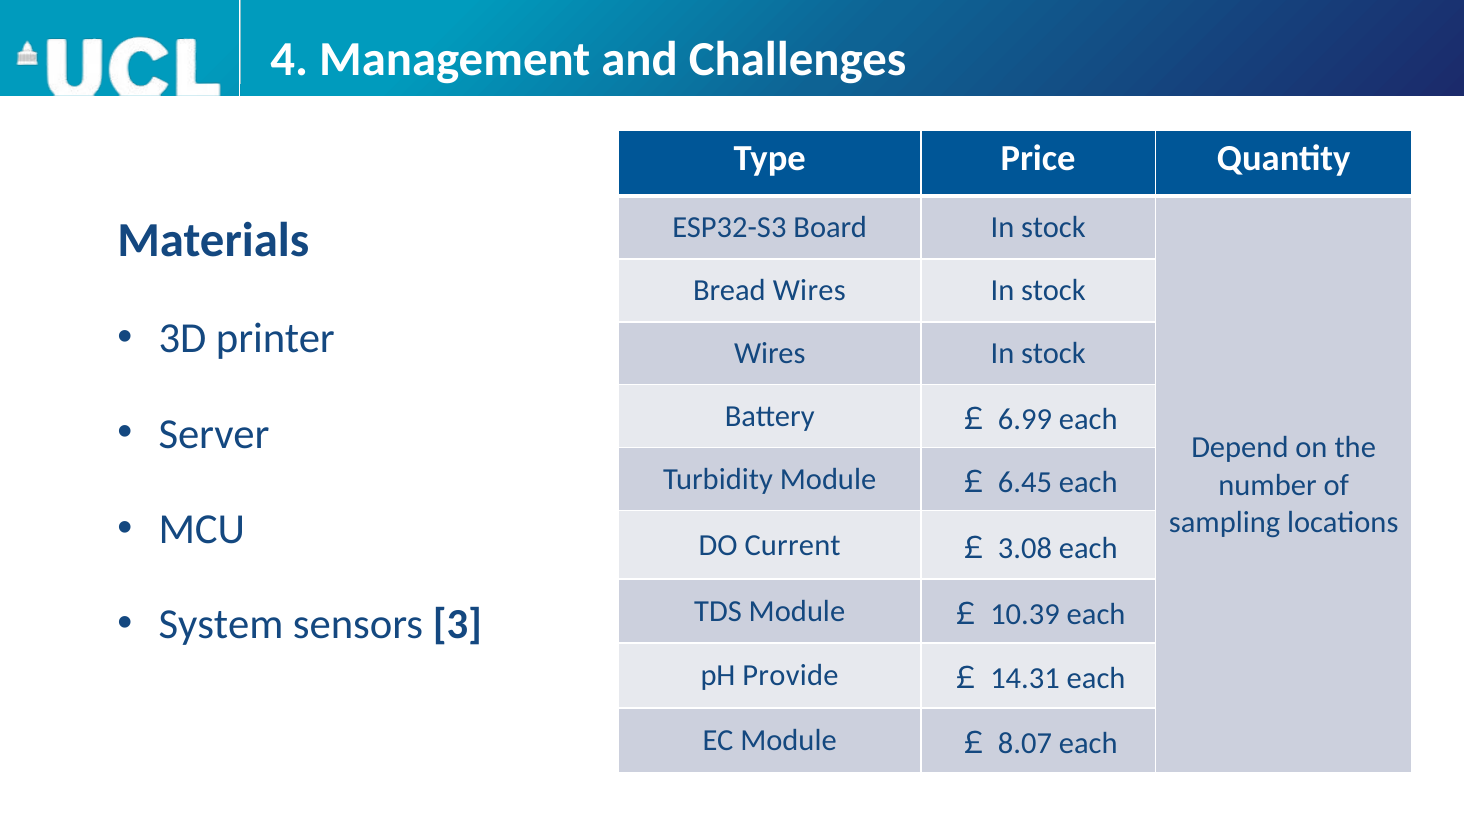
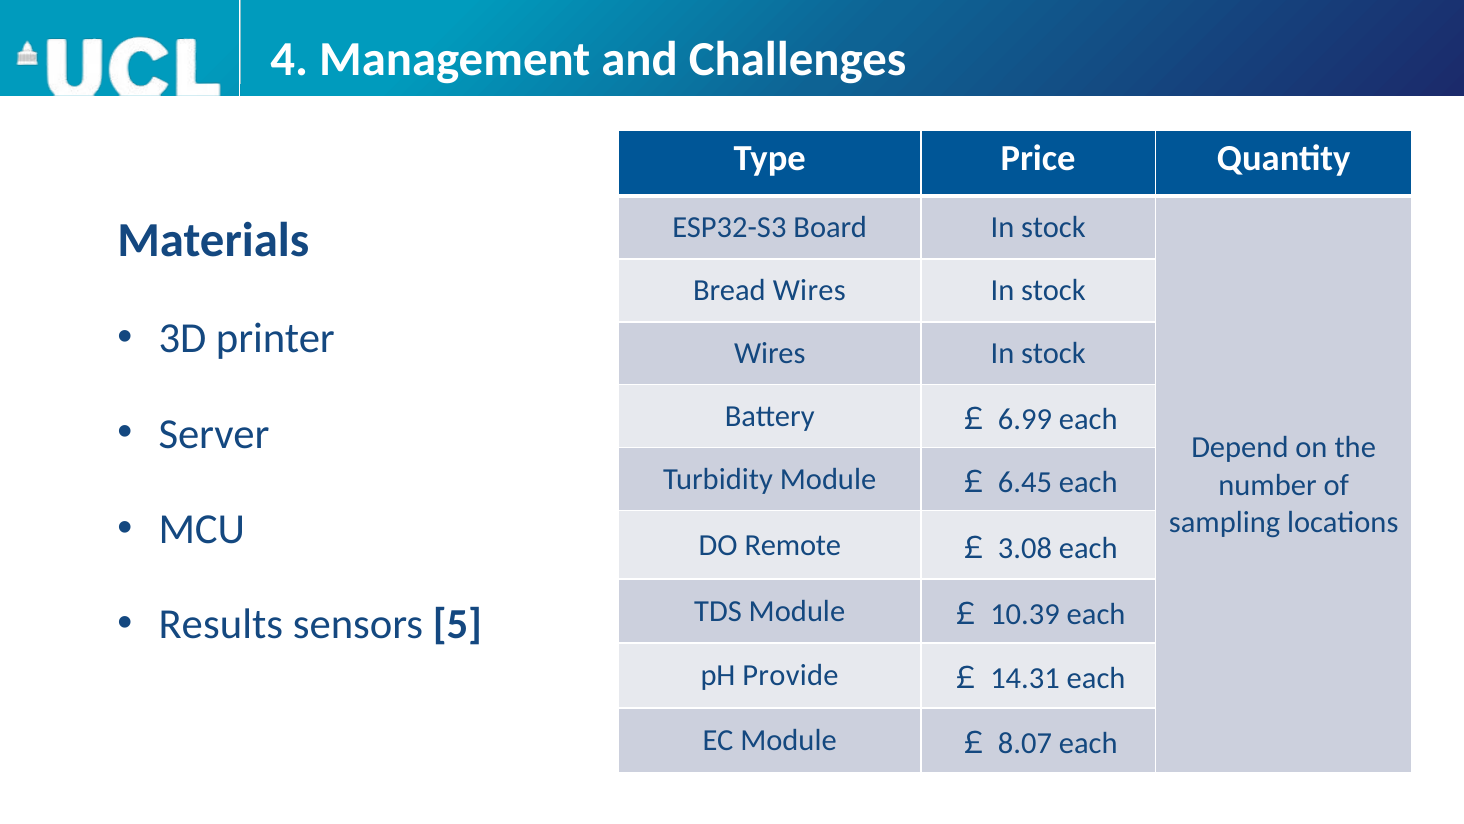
Current: Current -> Remote
System: System -> Results
3: 3 -> 5
